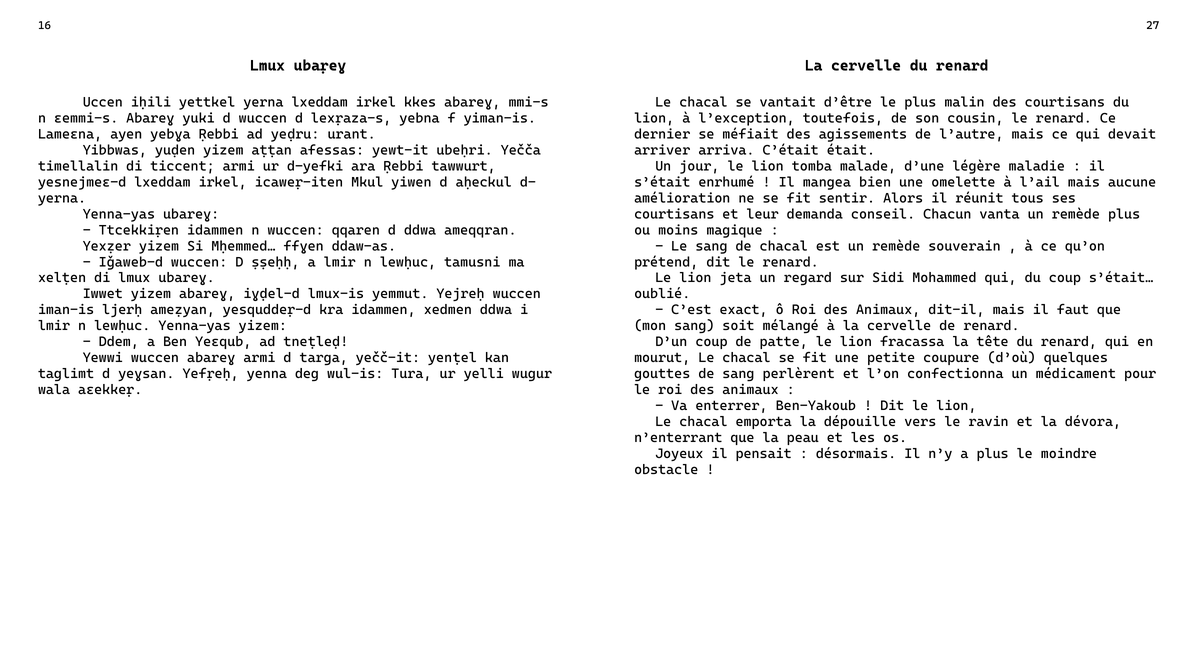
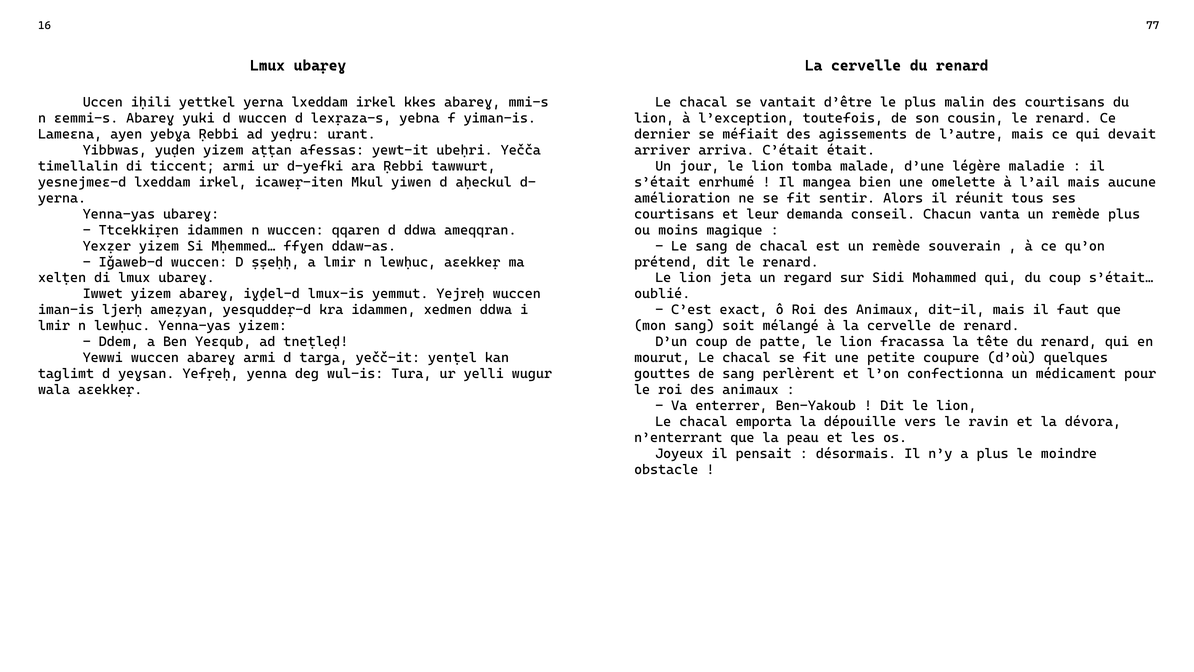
27: 27 -> 77
lewḥuc tamusni: tamusni -> aɛekkeṛ
